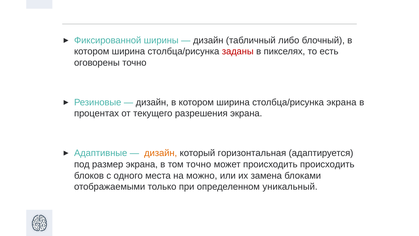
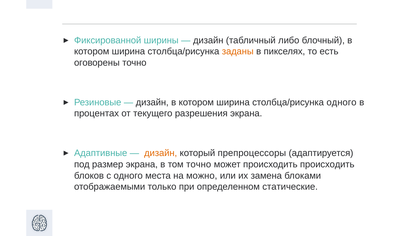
заданы colour: red -> orange
столбца/рисунка экрана: экрана -> одного
горизонтальная: горизонтальная -> препроцессоры
уникальный: уникальный -> статические
